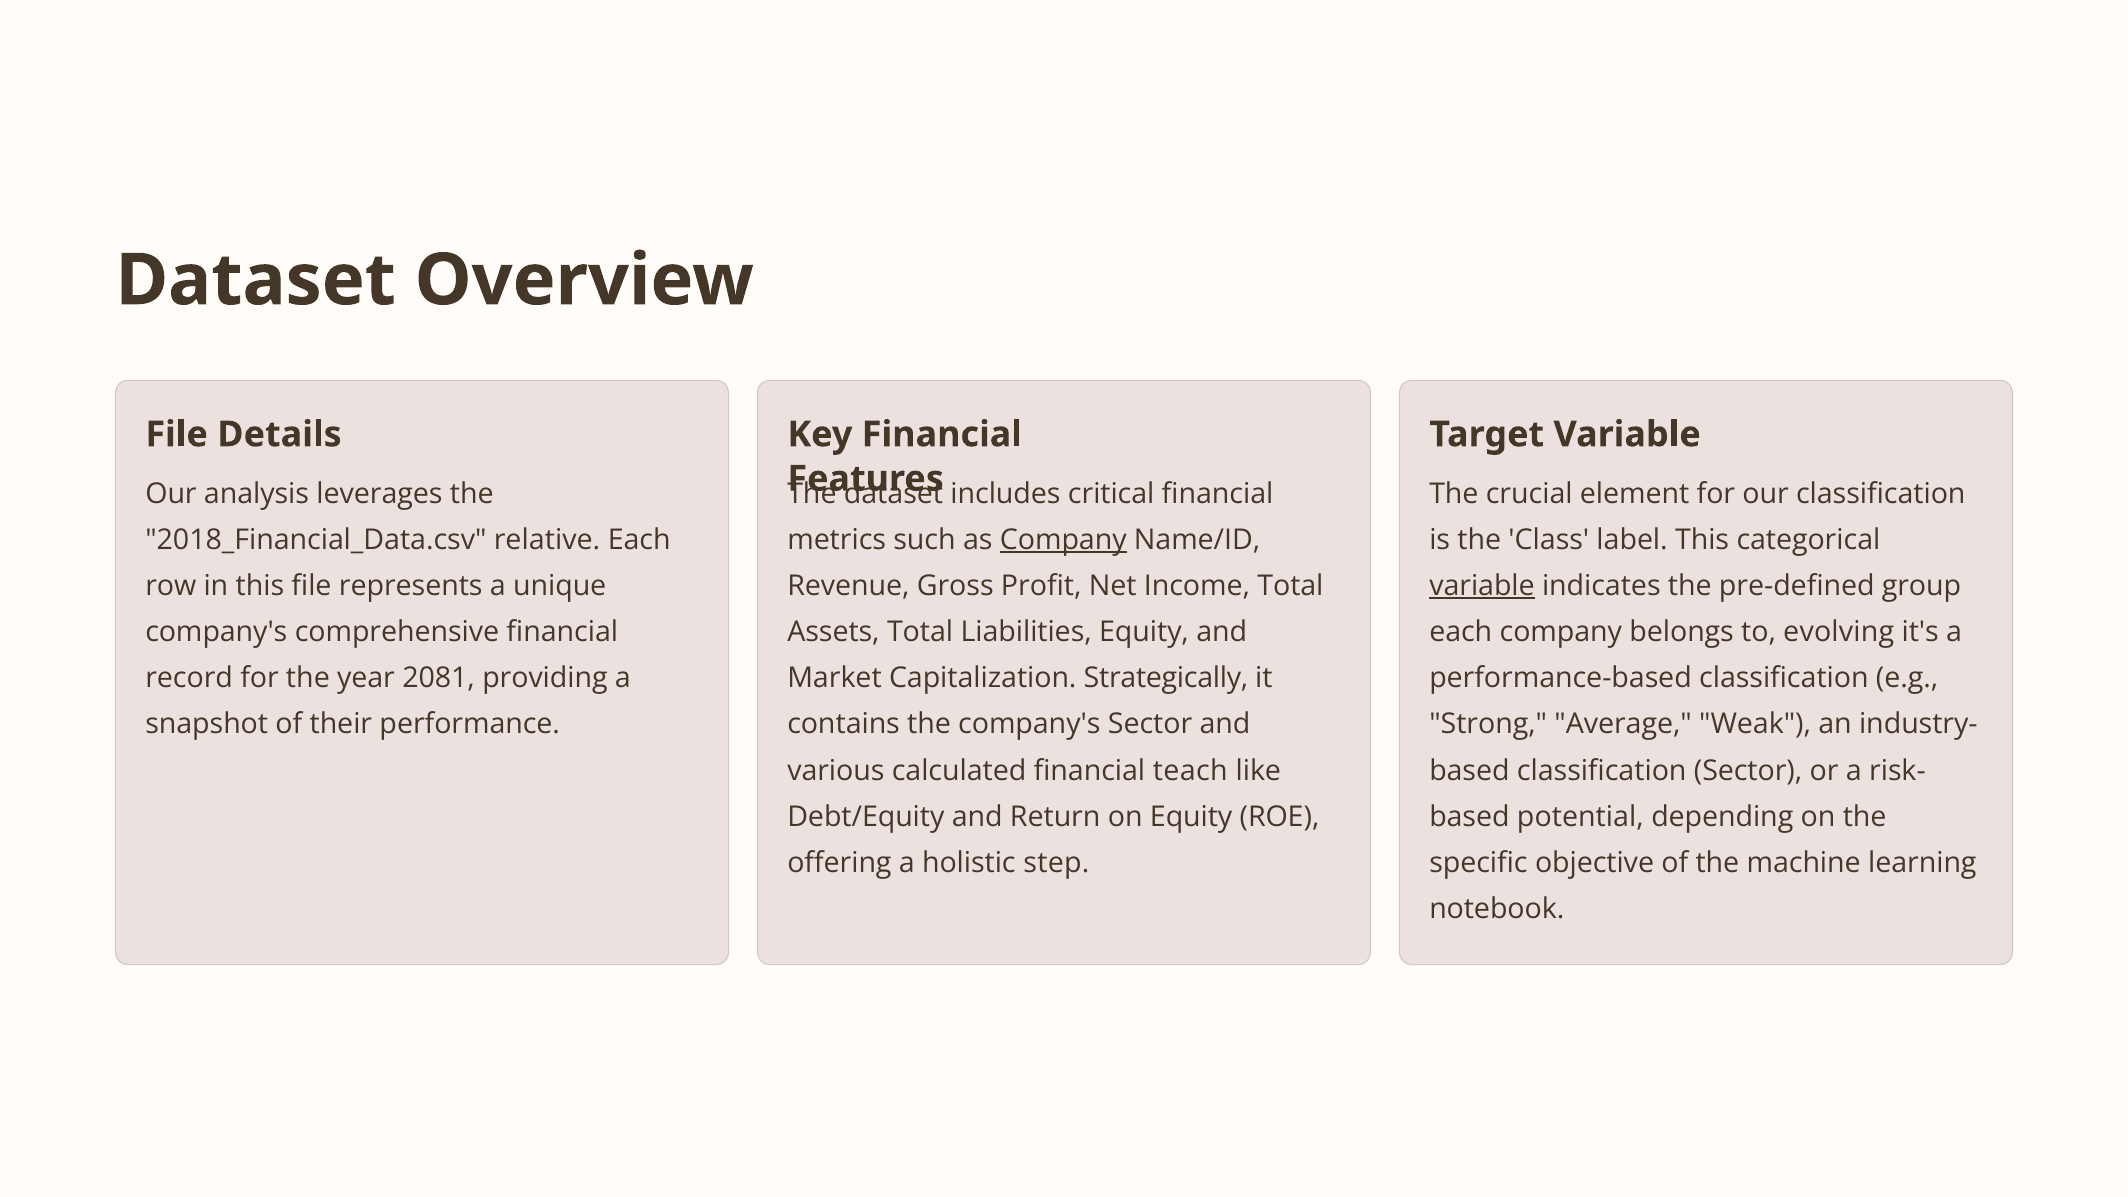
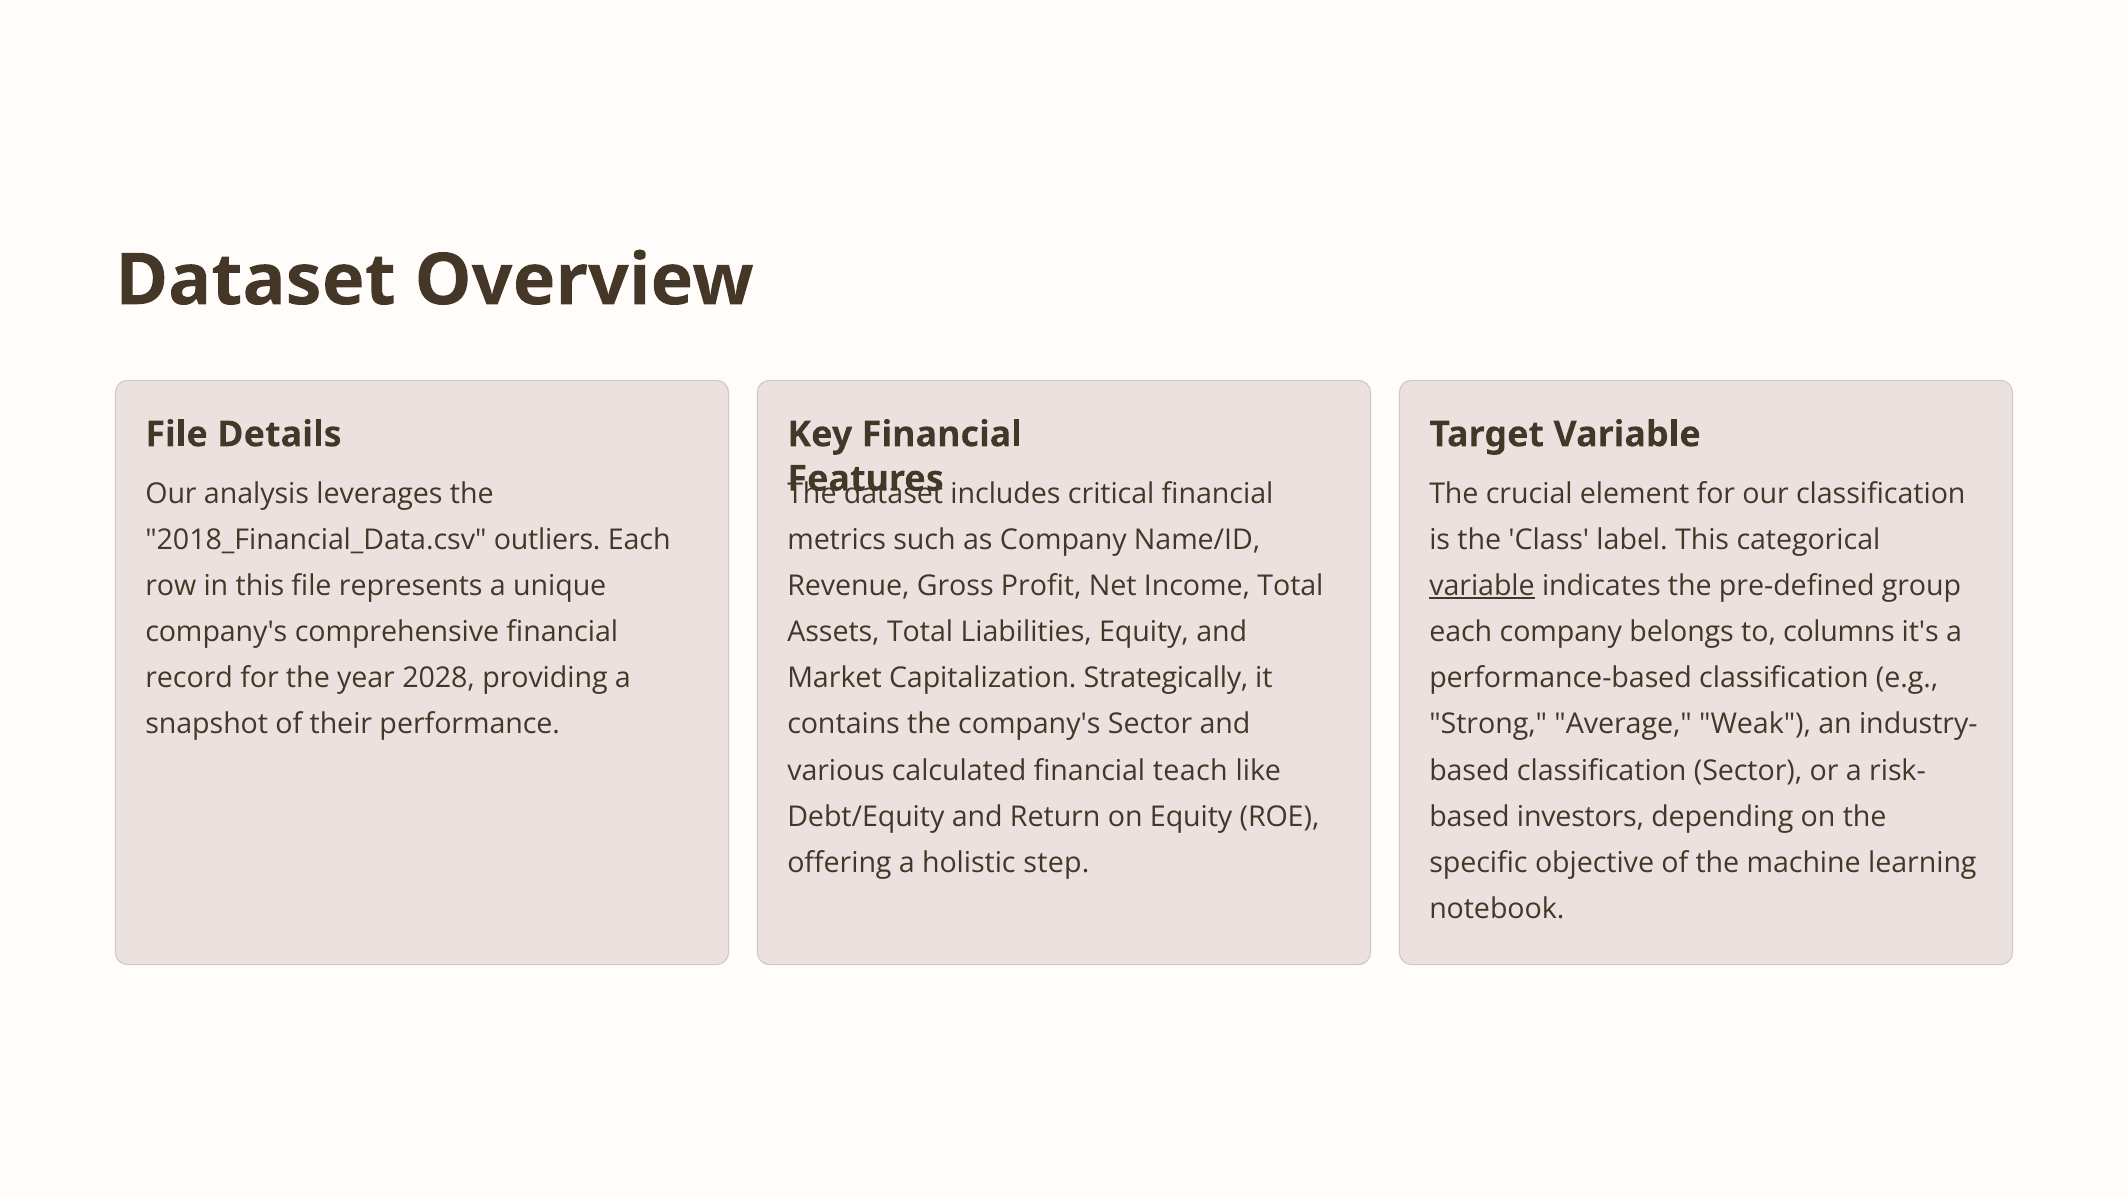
relative: relative -> outliers
Company at (1063, 540) underline: present -> none
evolving: evolving -> columns
2081: 2081 -> 2028
potential: potential -> investors
